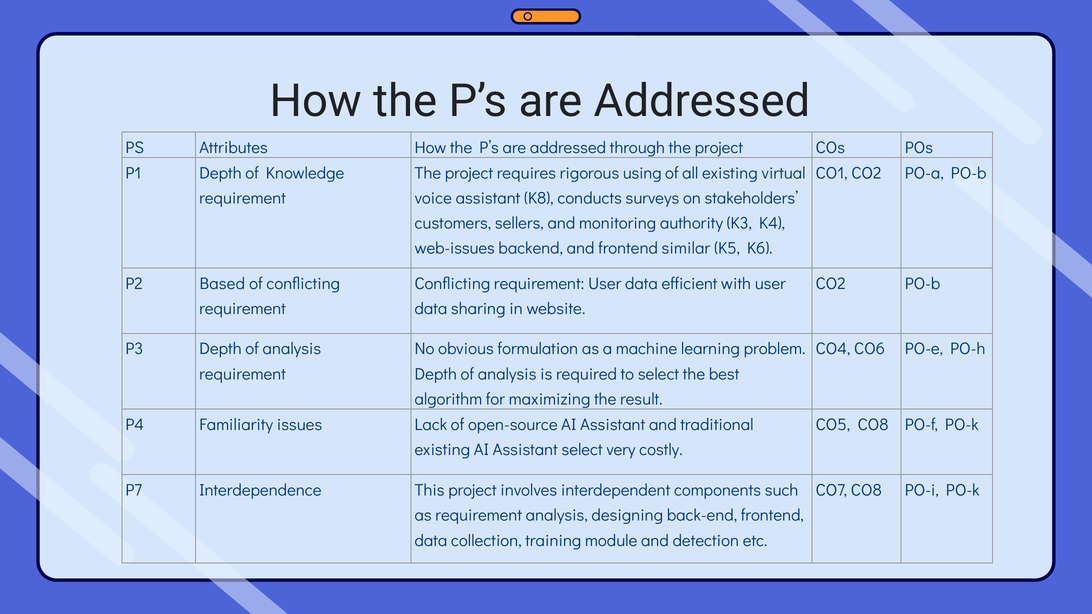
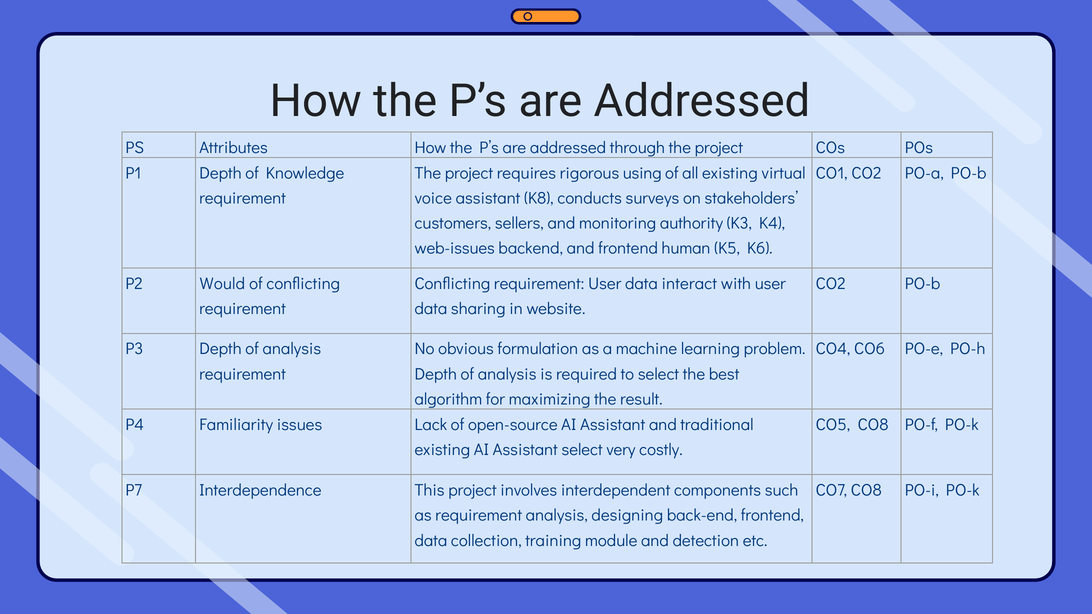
similar: similar -> human
Based: Based -> Would
efficient: efficient -> interact
